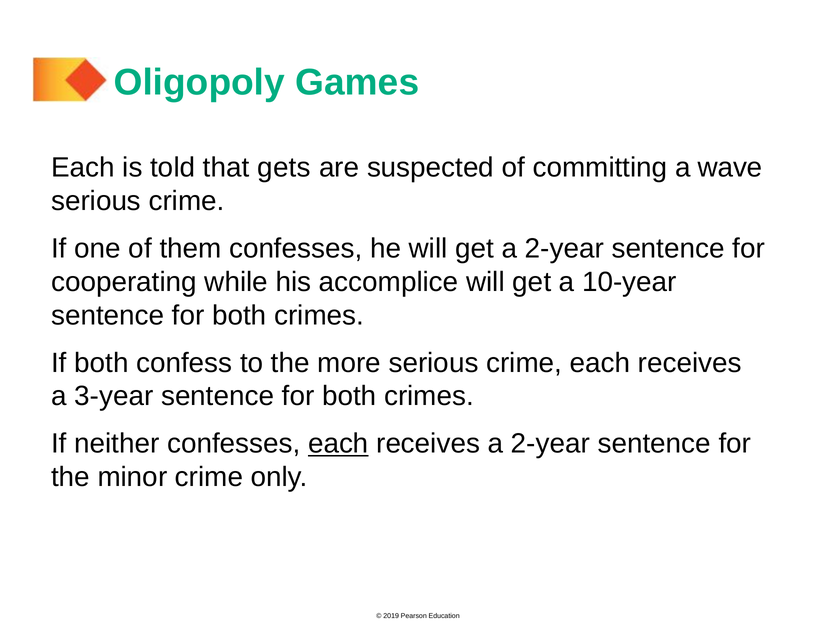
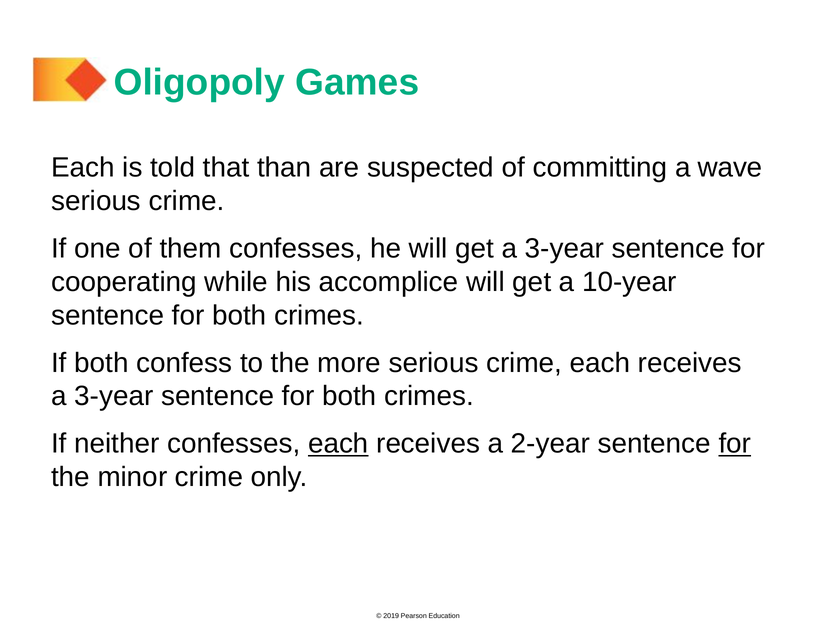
gets: gets -> than
get a 2-year: 2-year -> 3-year
for at (735, 444) underline: none -> present
